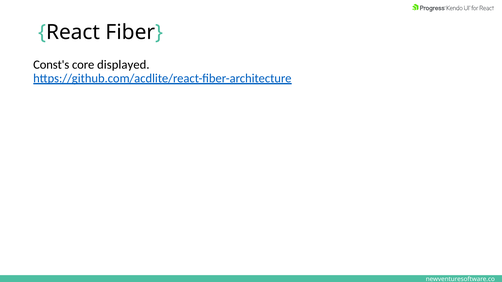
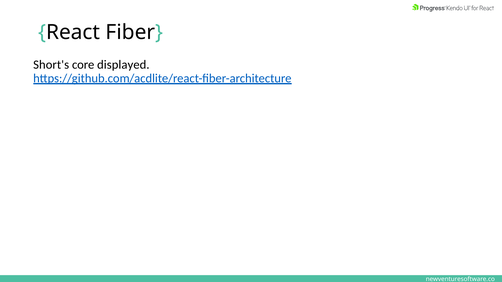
Const's: Const's -> Short's
